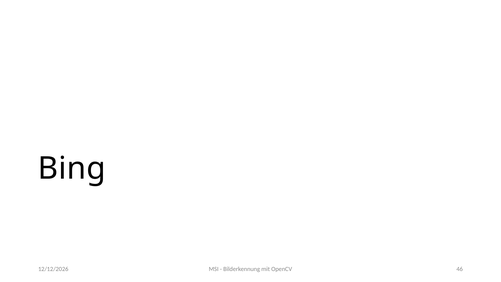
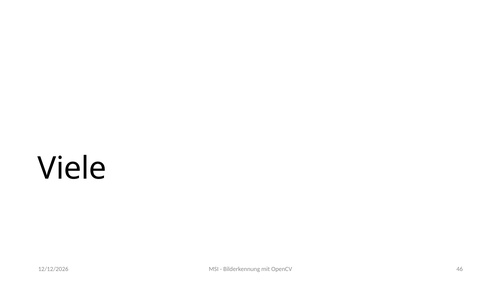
Bing: Bing -> Viele
